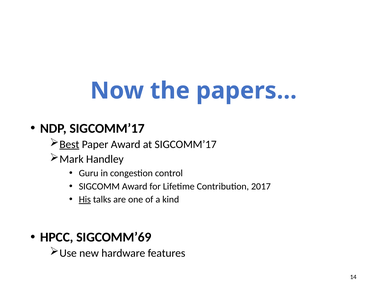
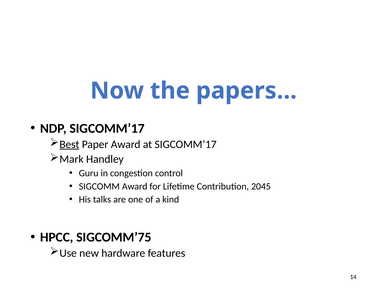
2017: 2017 -> 2045
His underline: present -> none
SIGCOMM’69: SIGCOMM’69 -> SIGCOMM’75
